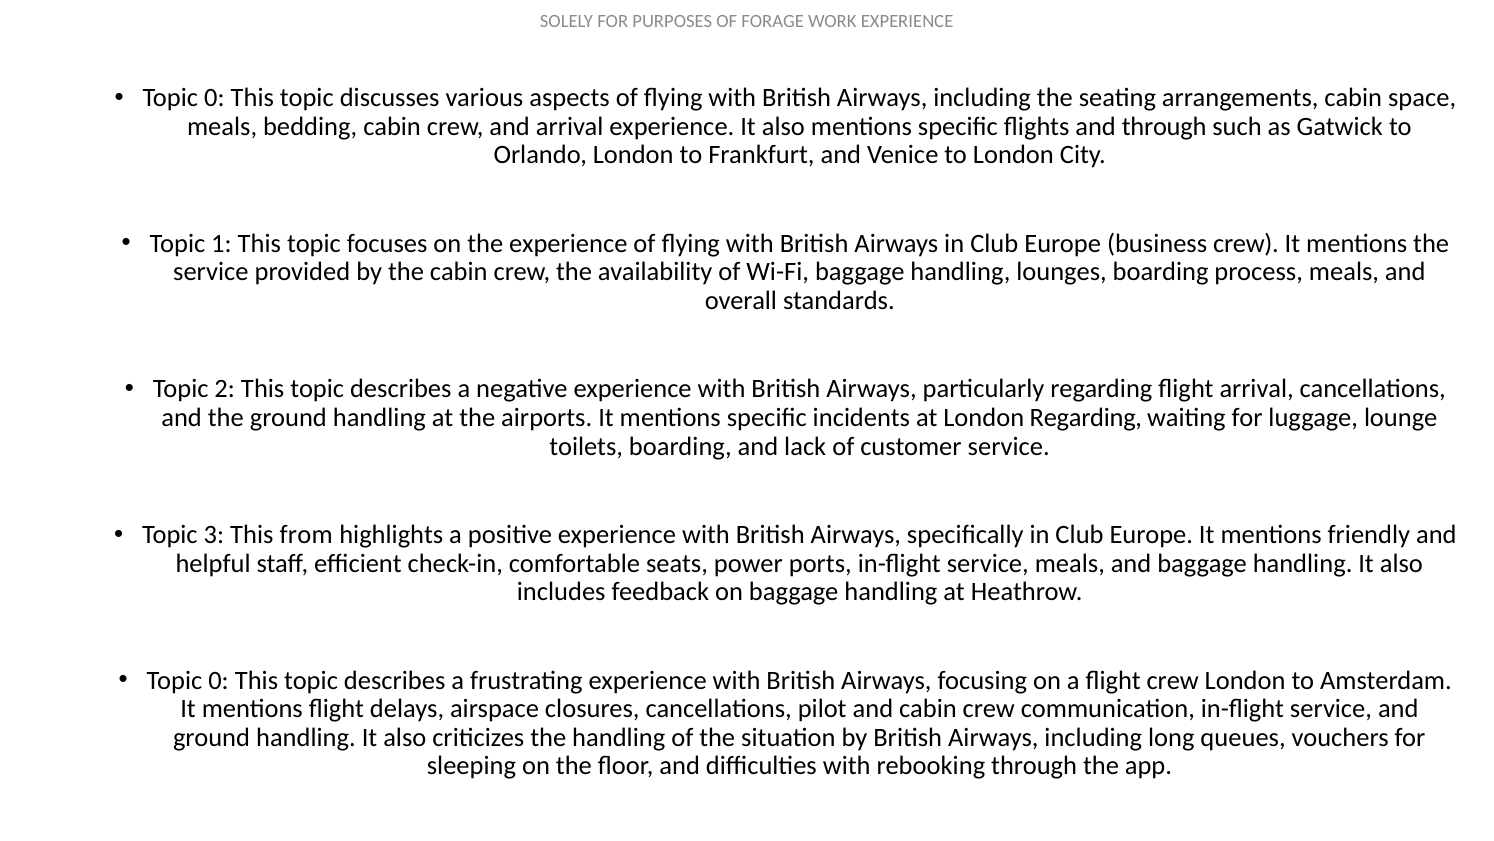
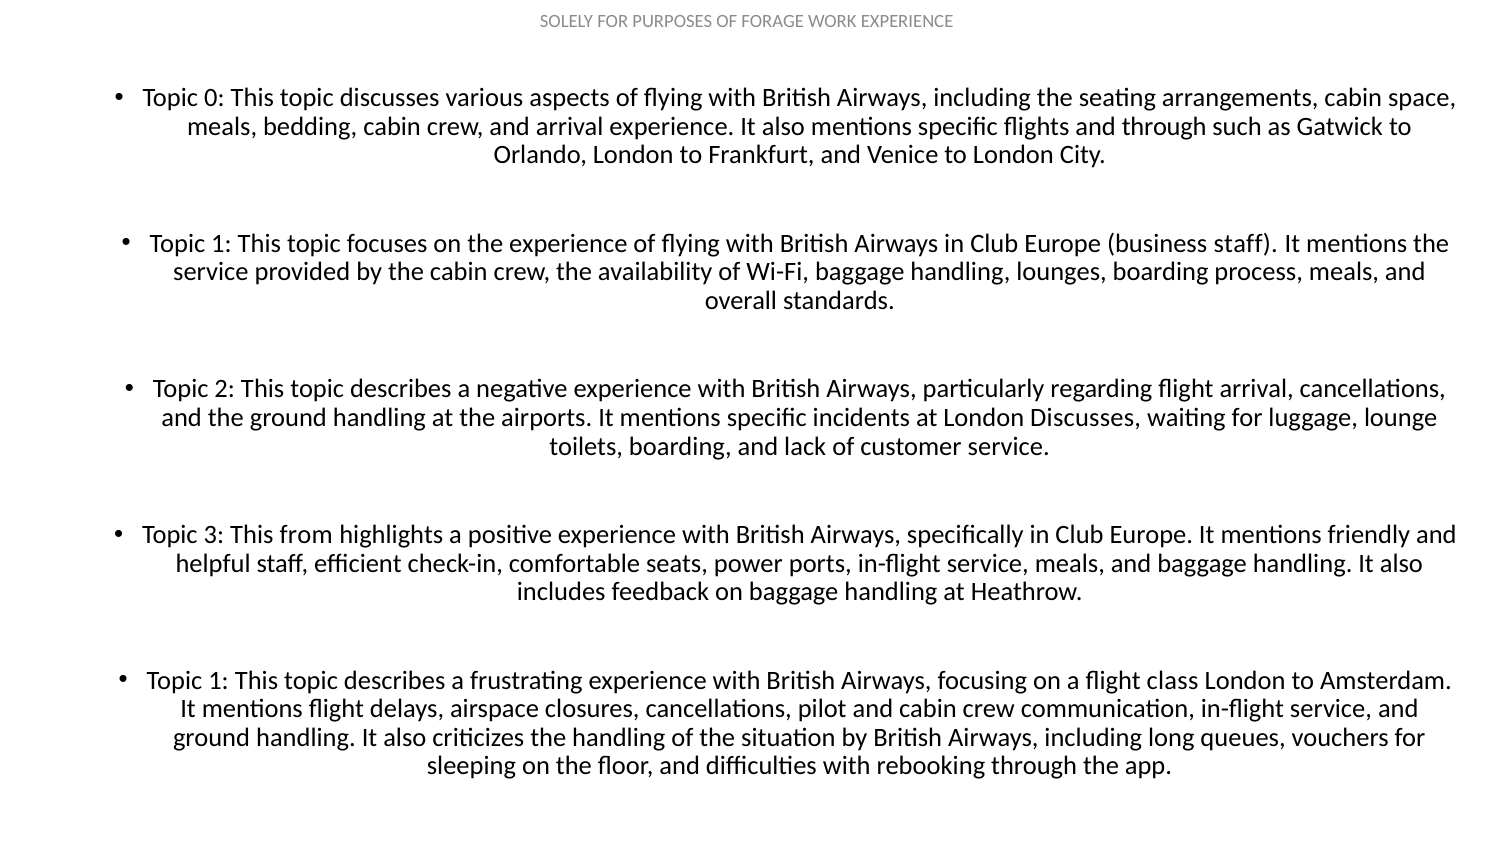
business crew: crew -> staff
London Regarding: Regarding -> Discusses
0 at (219, 680): 0 -> 1
flight crew: crew -> class
